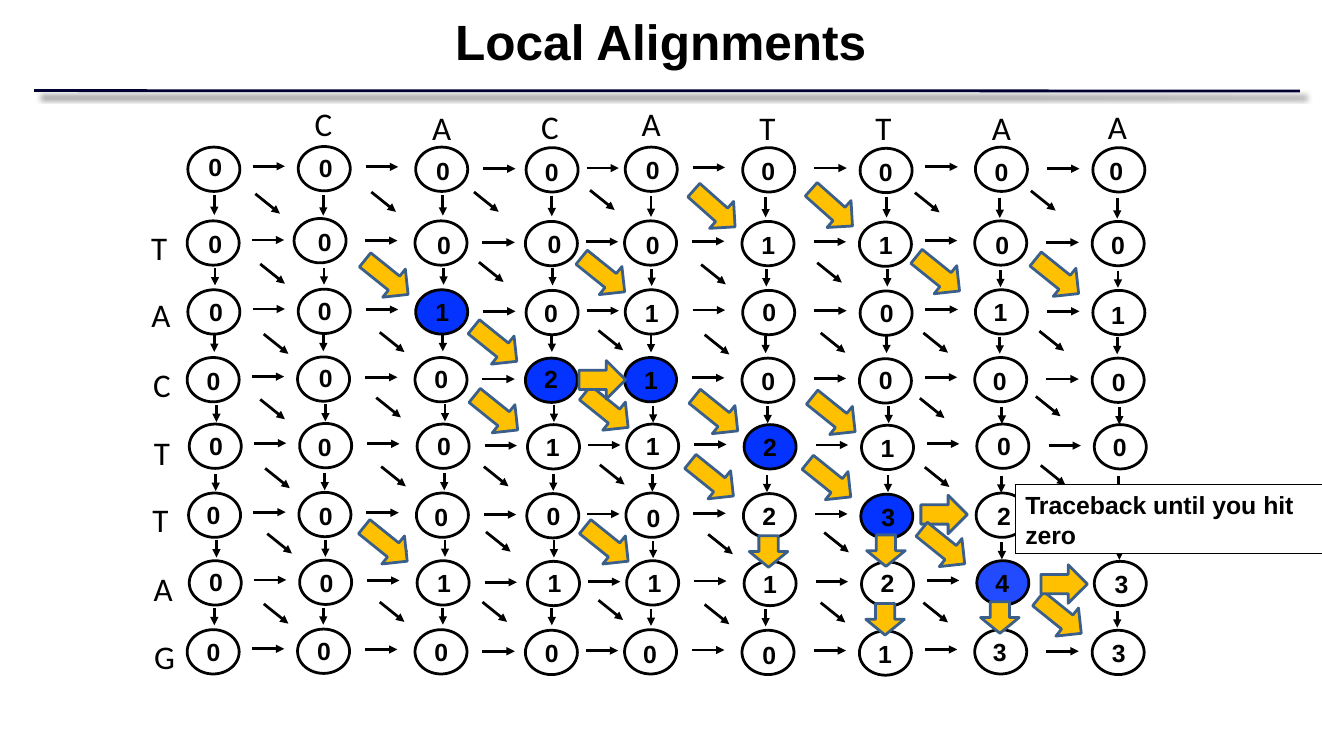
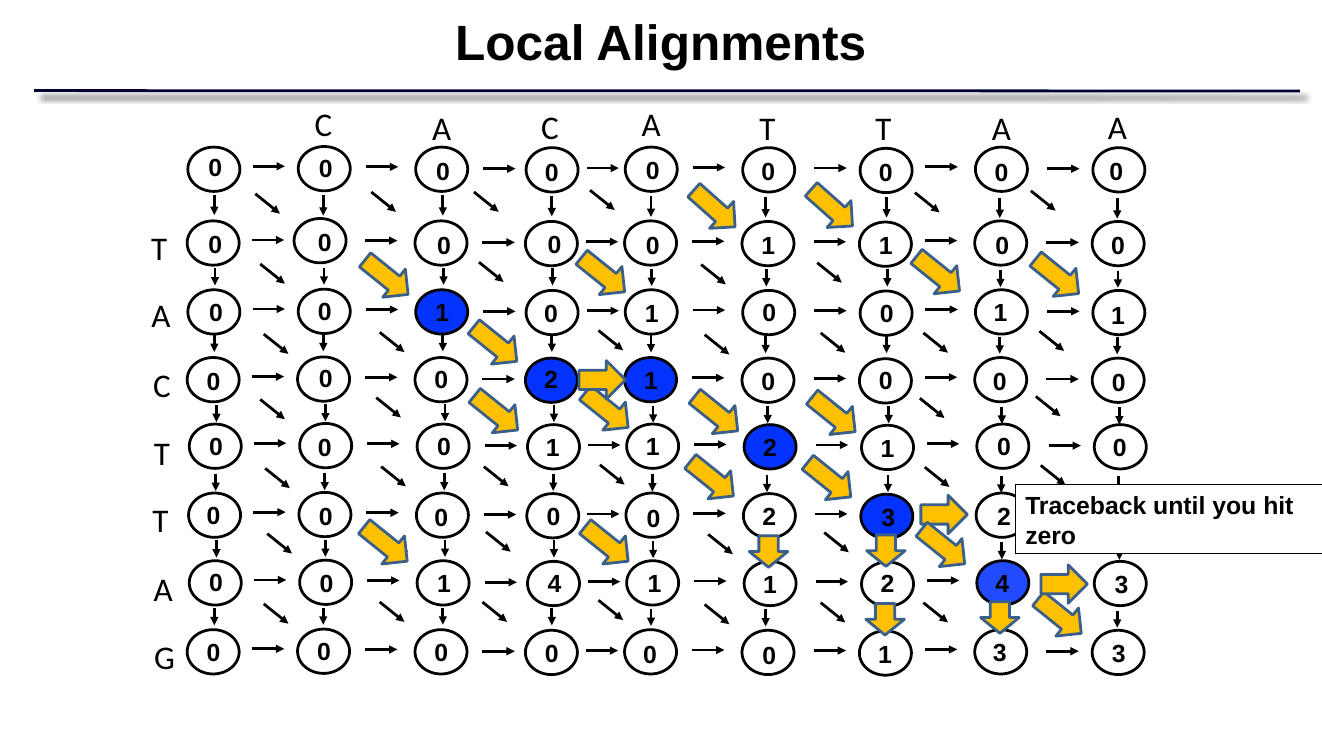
1 at (554, 584): 1 -> 4
